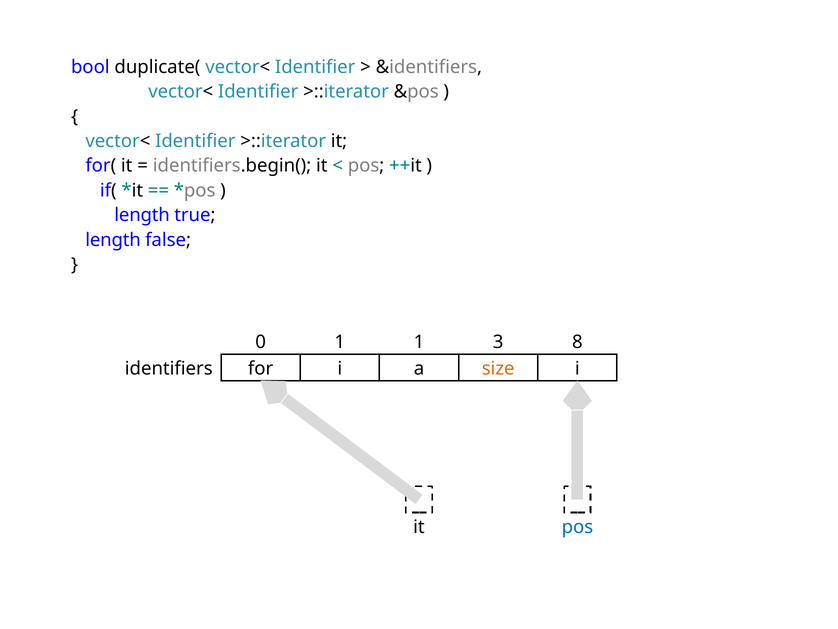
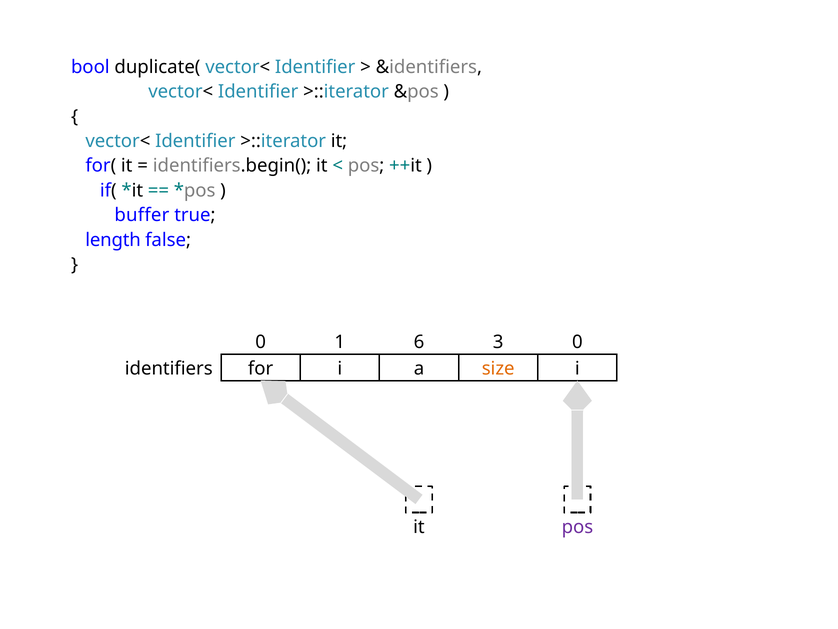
length at (142, 215): length -> buffer
1 1: 1 -> 6
3 8: 8 -> 0
pos at (577, 527) colour: blue -> purple
